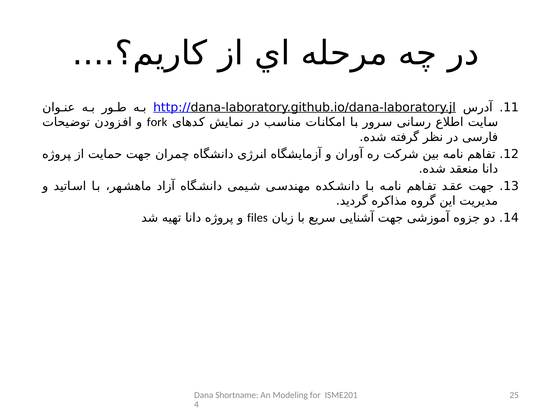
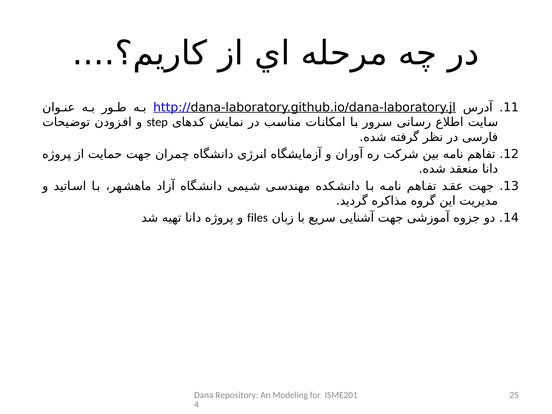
fork: fork -> step
Shortname: Shortname -> Repository
